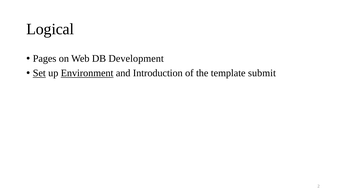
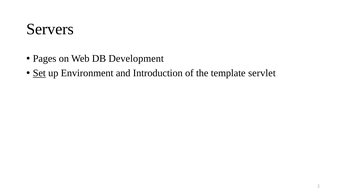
Logical: Logical -> Servers
Environment underline: present -> none
submit: submit -> servlet
